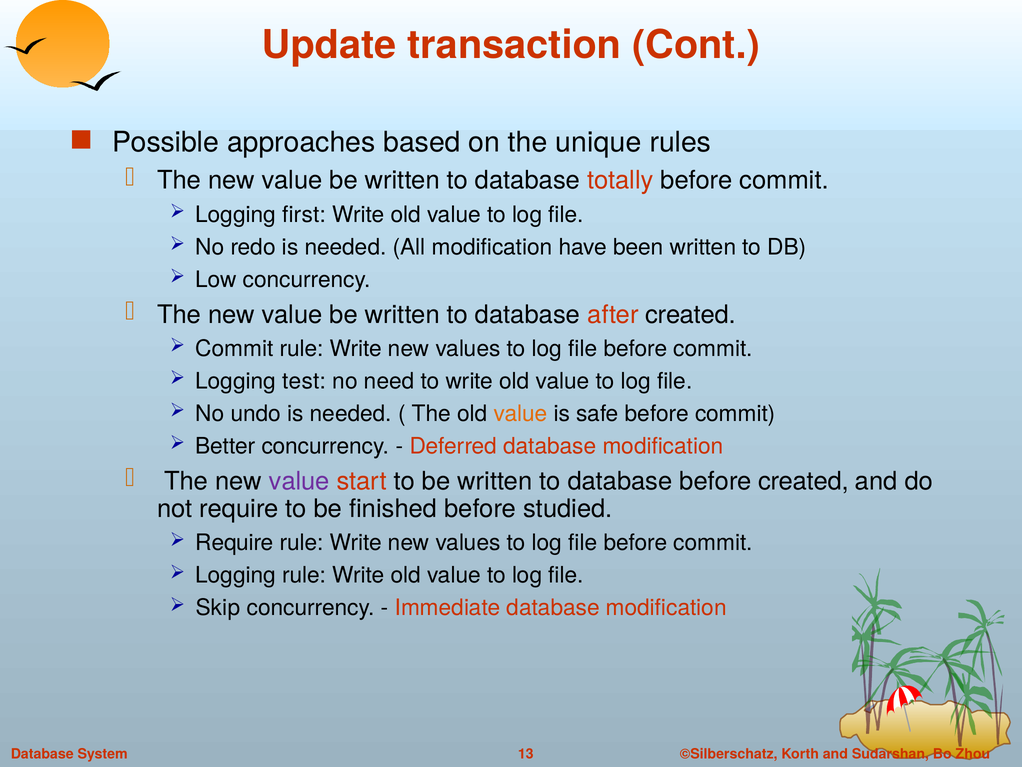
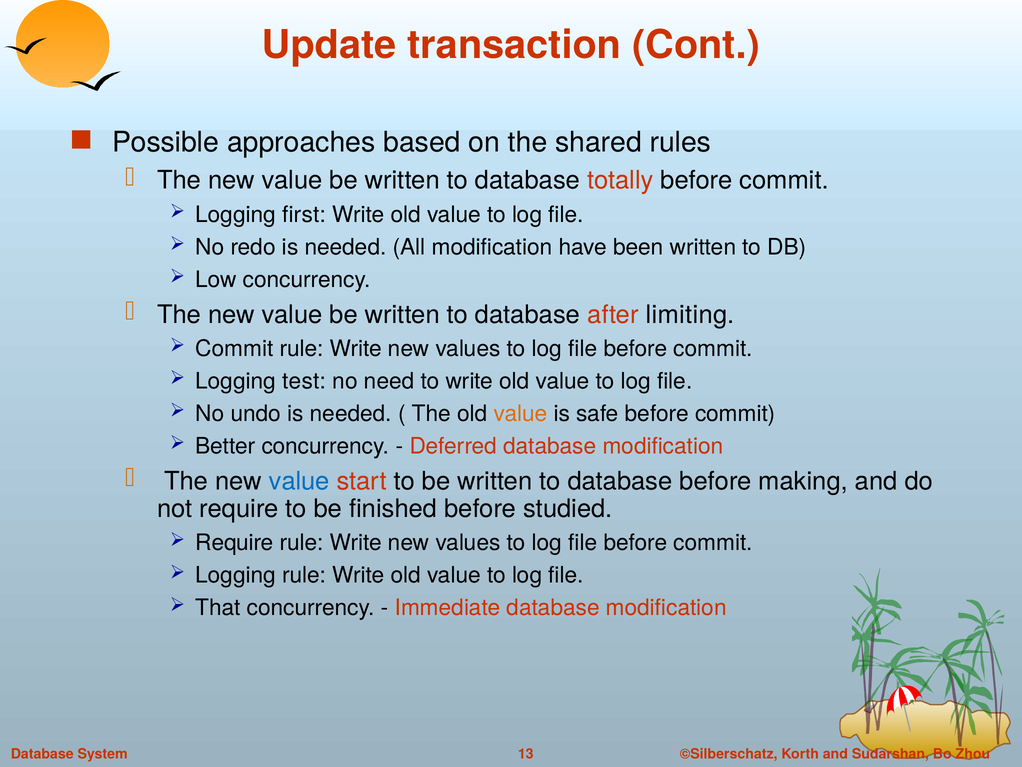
unique: unique -> shared
after created: created -> limiting
value at (299, 481) colour: purple -> blue
before created: created -> making
Skip: Skip -> That
